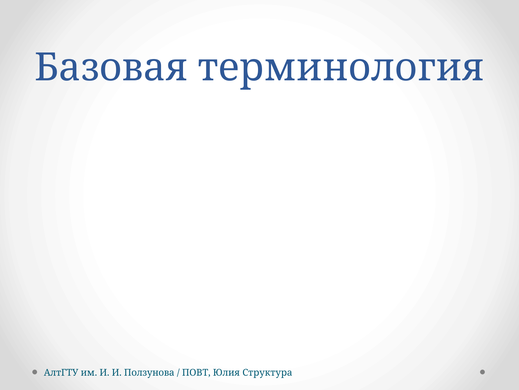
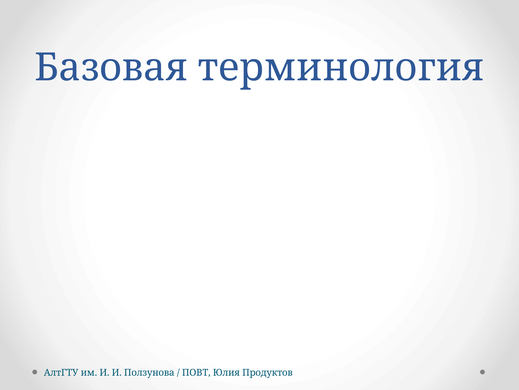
Структура: Структура -> Продуктов
